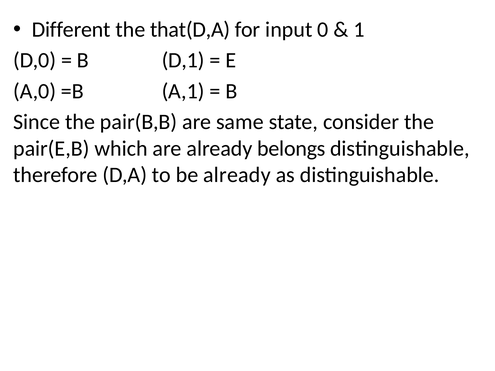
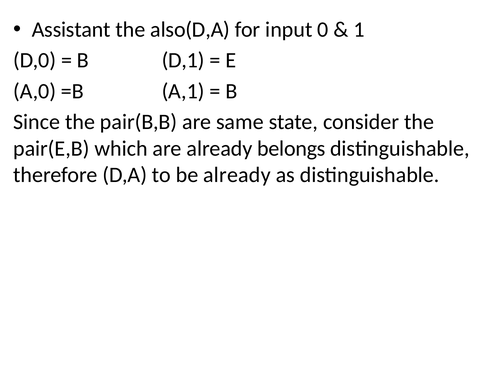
Different: Different -> Assistant
that(D,A: that(D,A -> also(D,A
